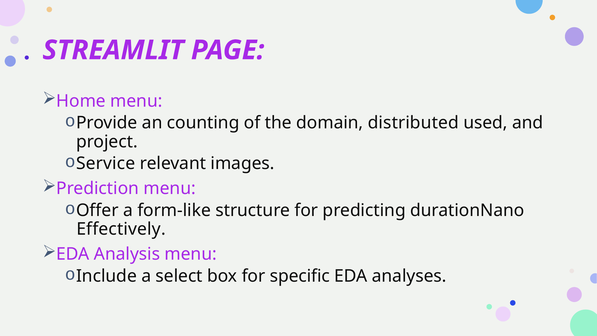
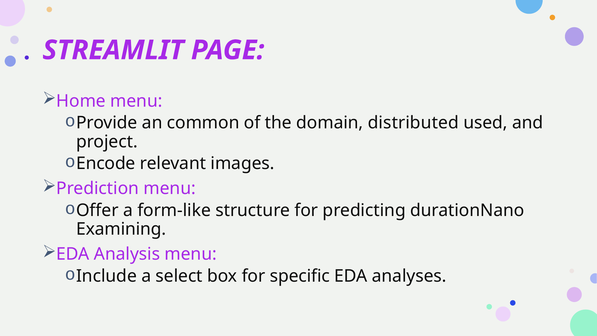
counting: counting -> common
Service: Service -> Encode
Effectively: Effectively -> Examining
